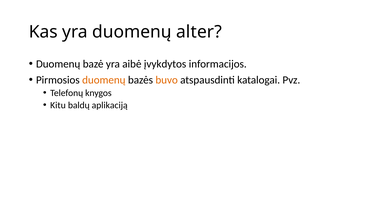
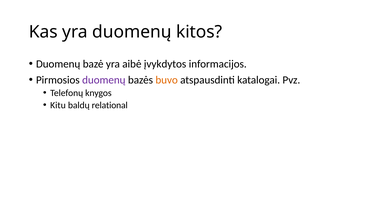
alter: alter -> kitos
duomenų at (104, 80) colour: orange -> purple
aplikaciją: aplikaciją -> relational
